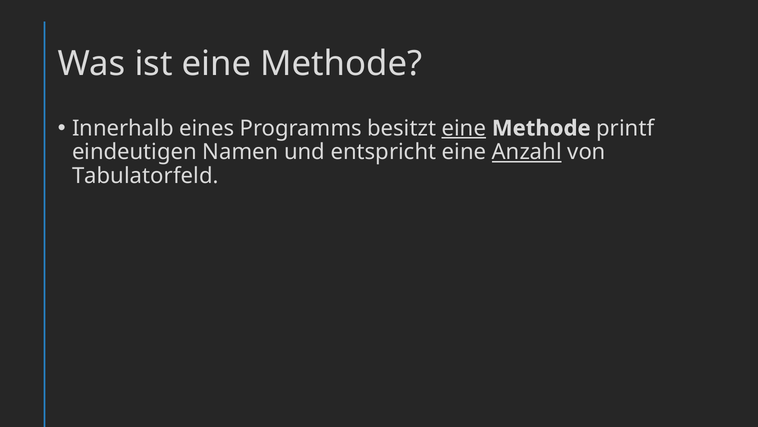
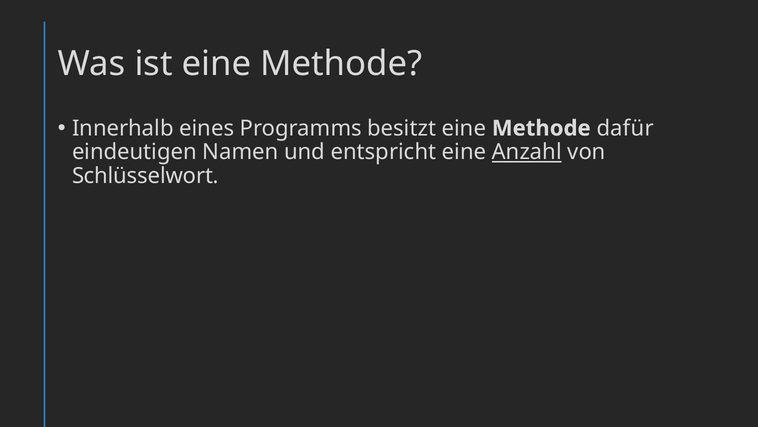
eine at (464, 128) underline: present -> none
printf: printf -> dafür
Tabulatorfeld: Tabulatorfeld -> Schlüsselwort
